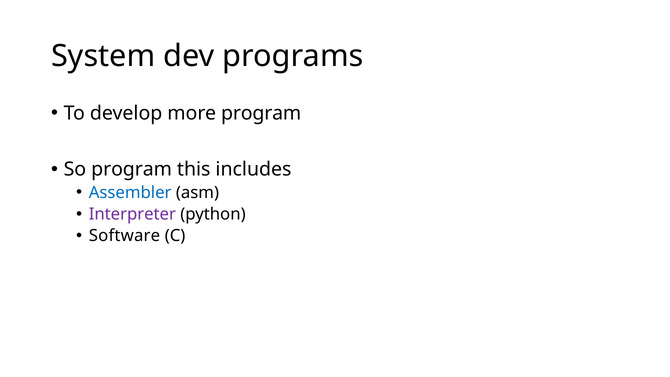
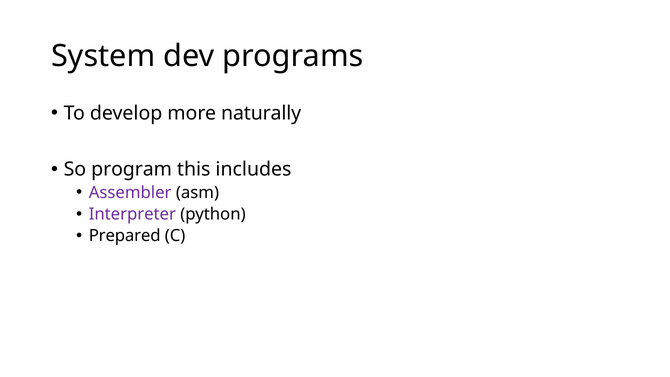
more program: program -> naturally
Assembler colour: blue -> purple
Software: Software -> Prepared
